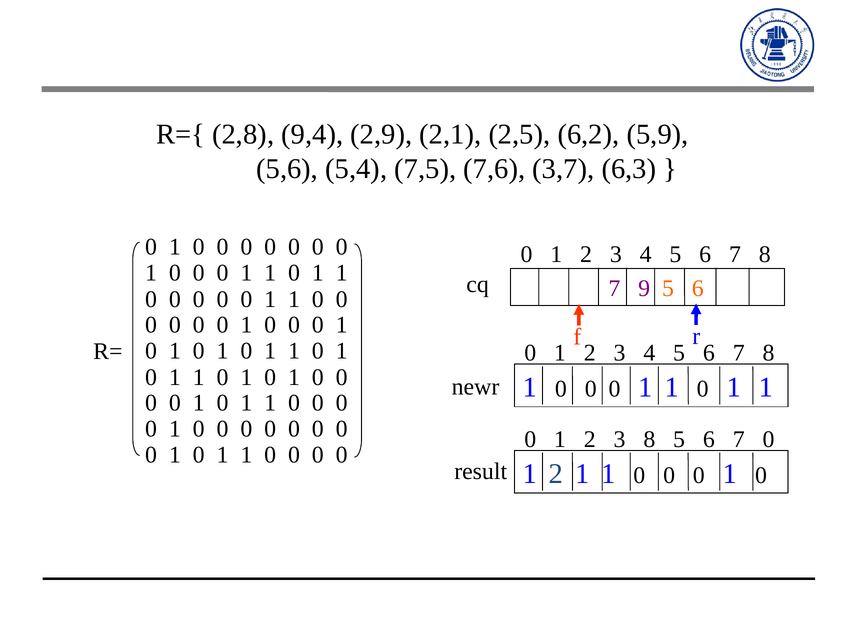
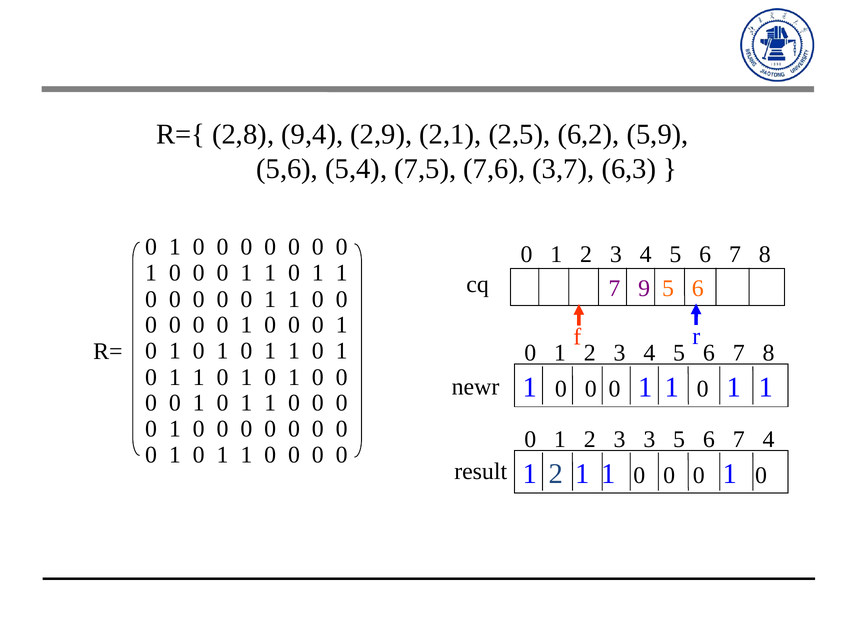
3 8: 8 -> 3
7 0: 0 -> 4
